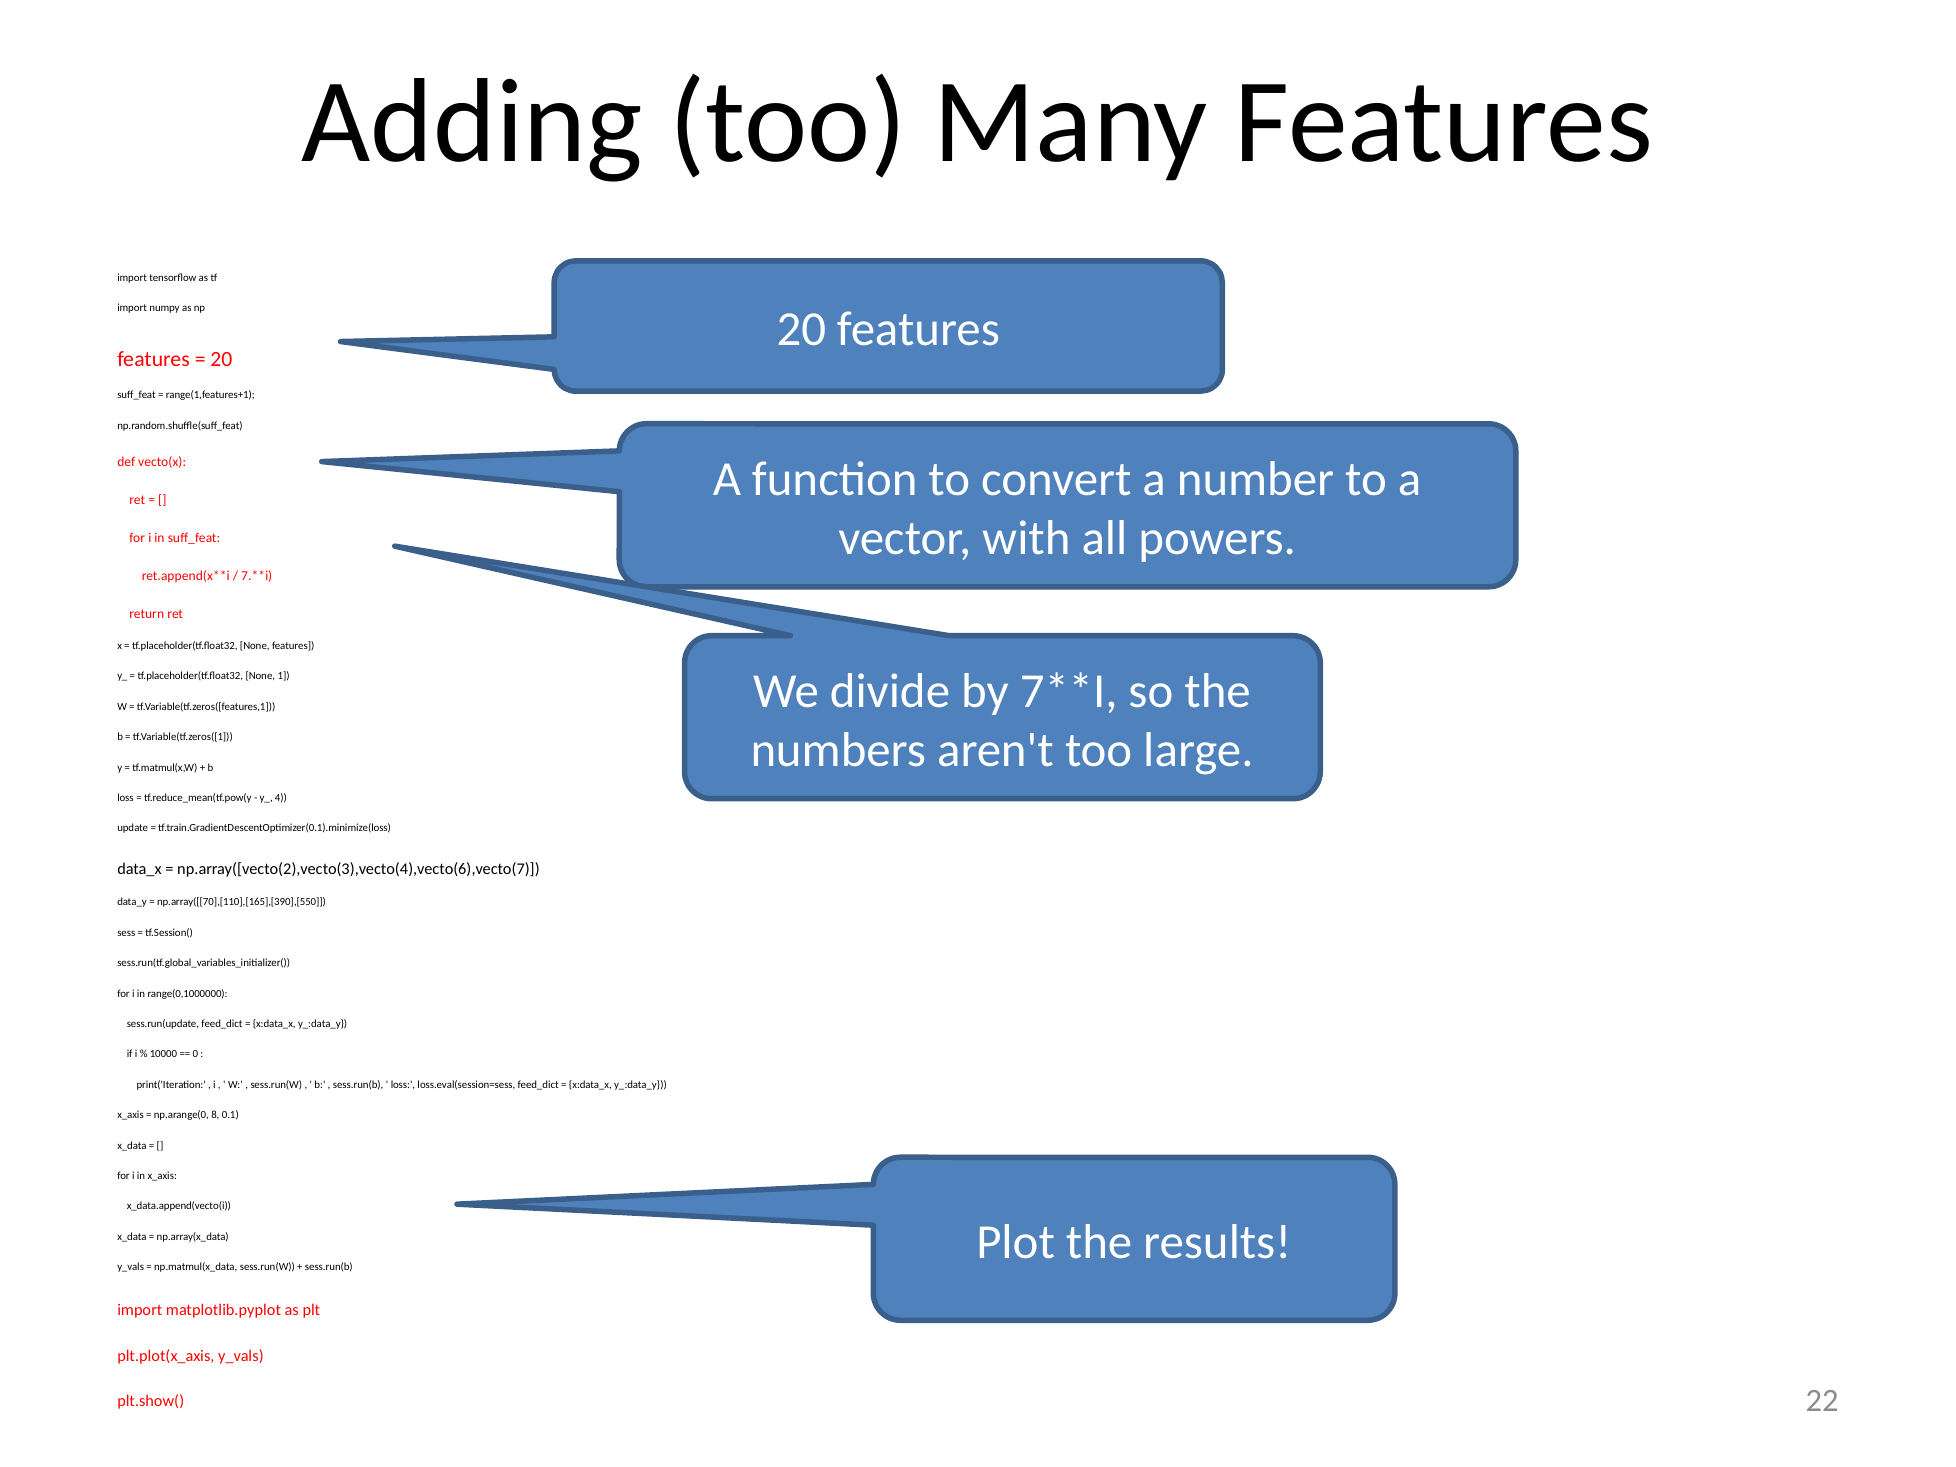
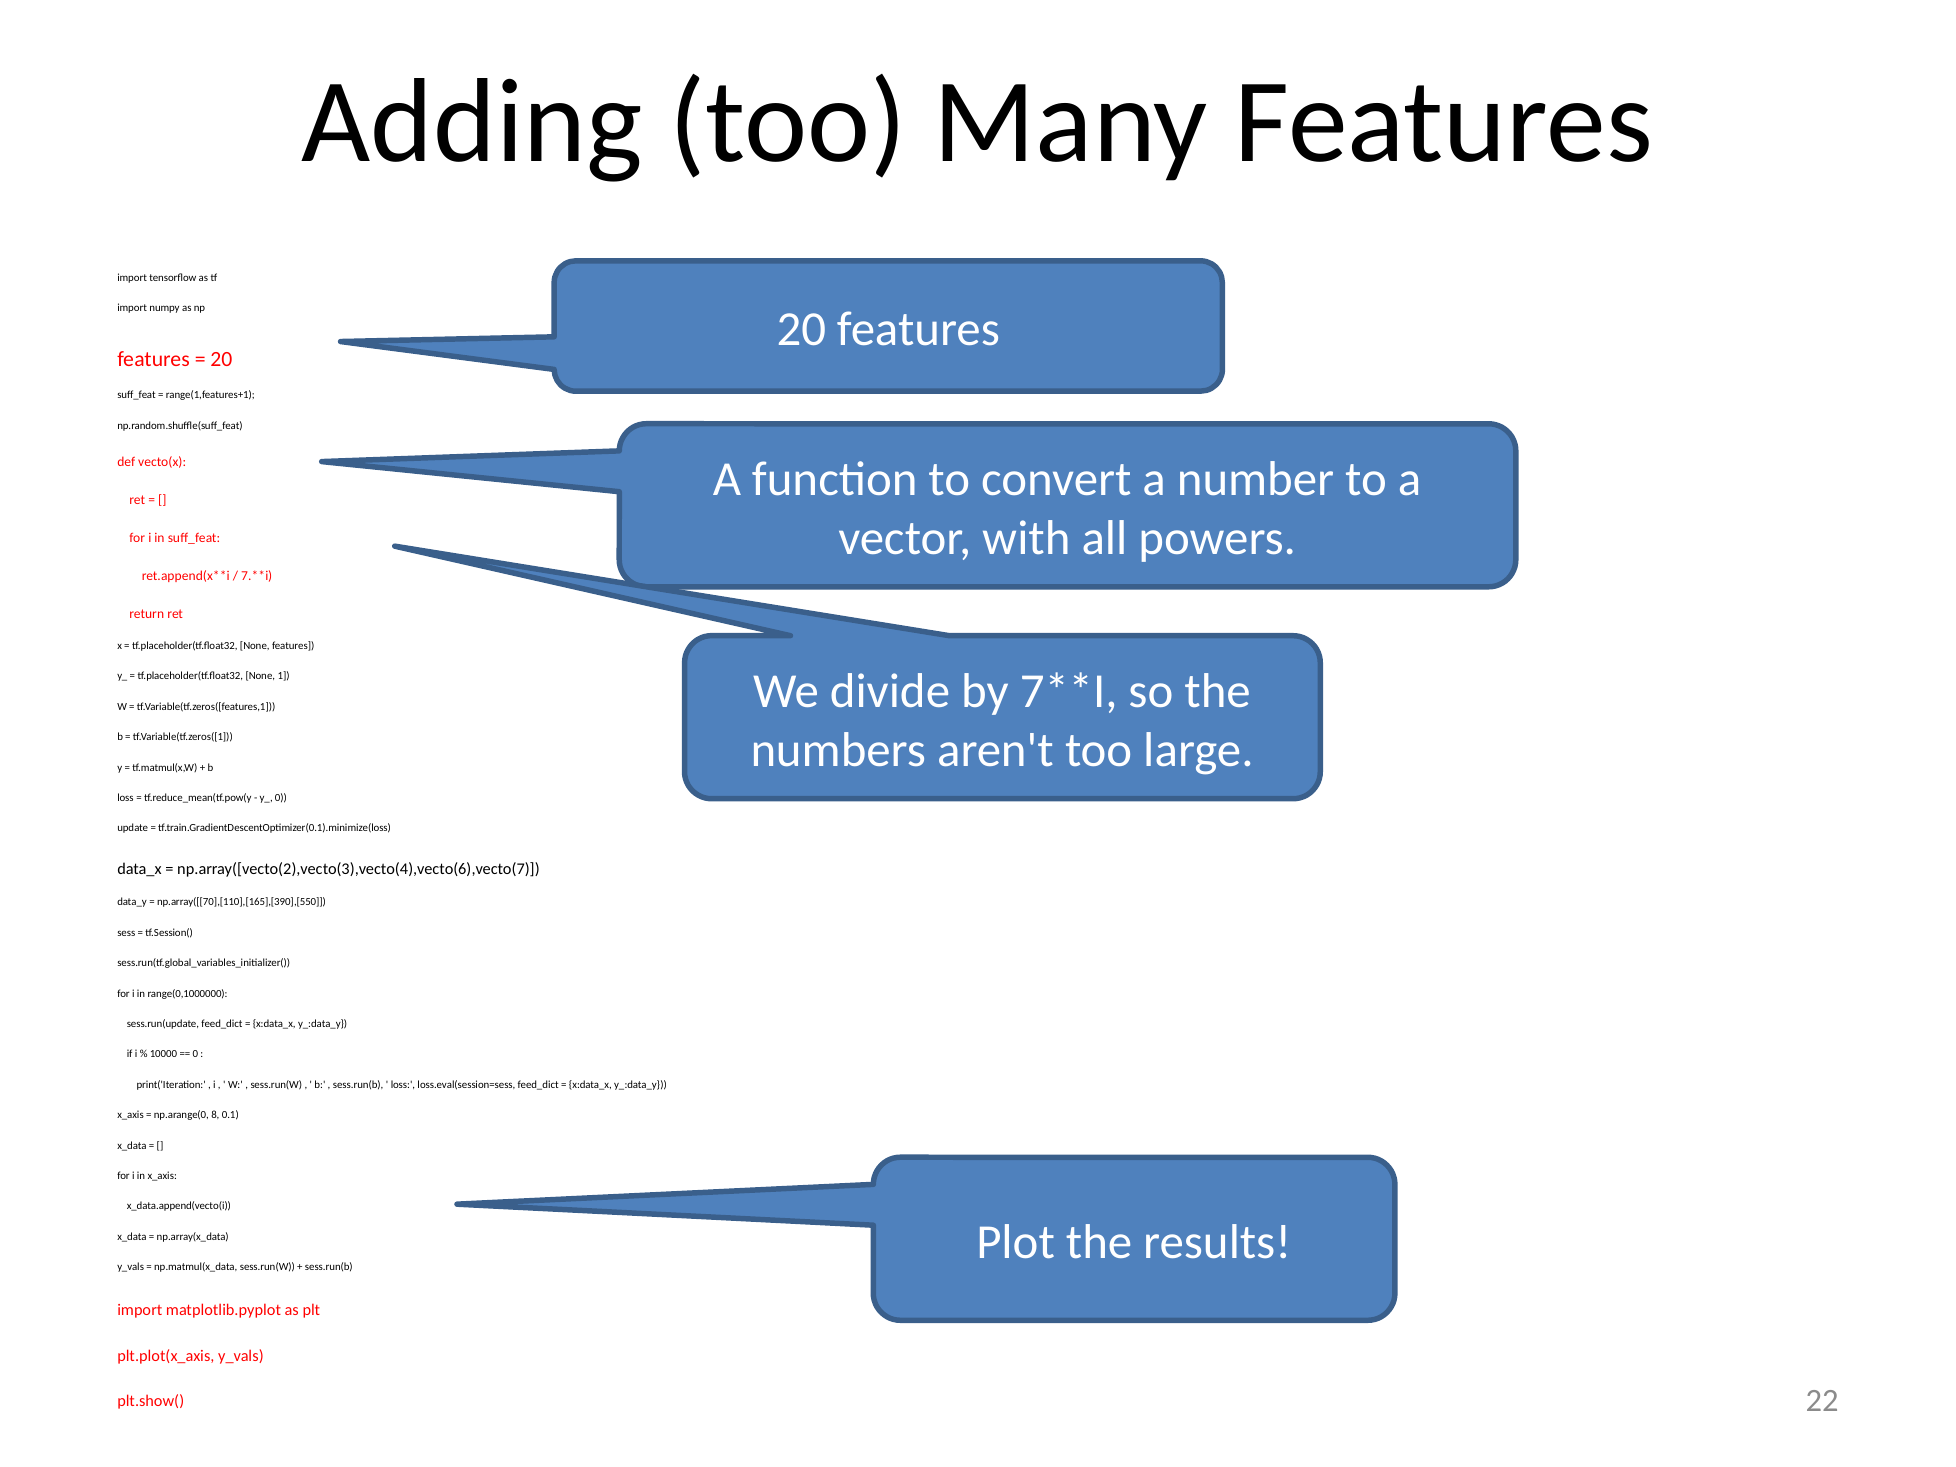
y_ 4: 4 -> 0
